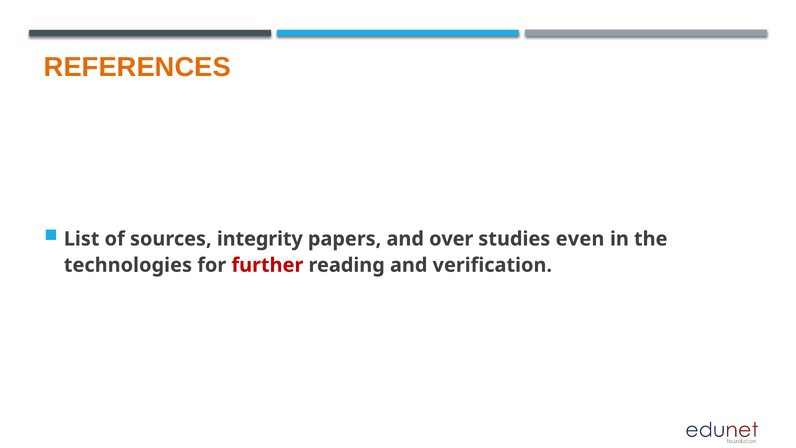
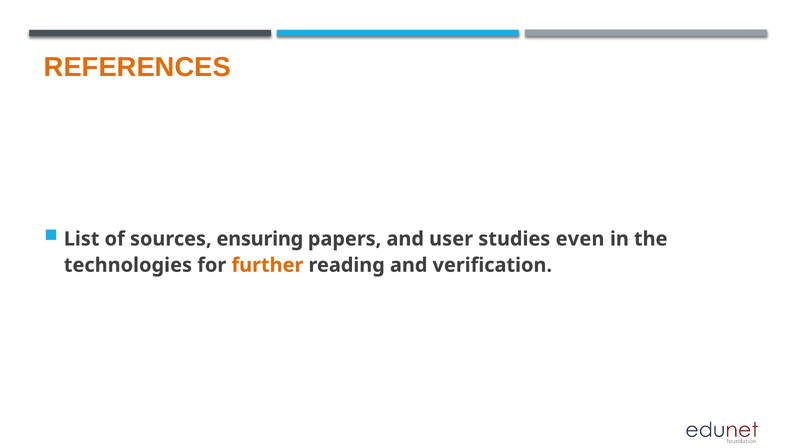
integrity: integrity -> ensuring
over: over -> user
further colour: red -> orange
